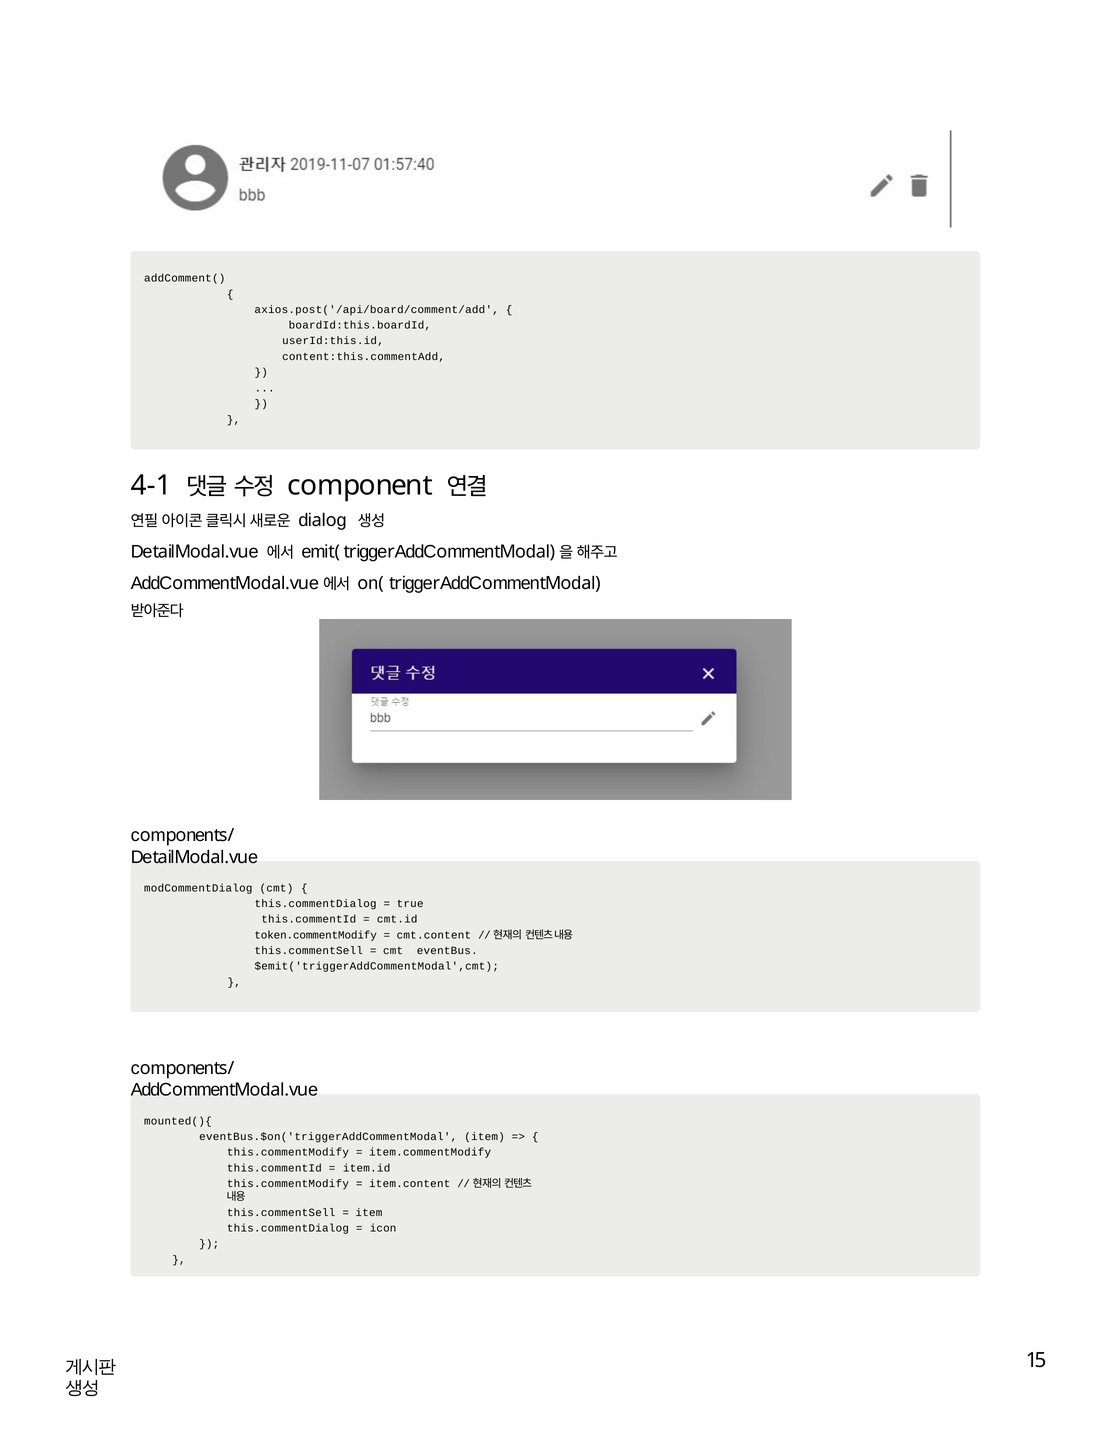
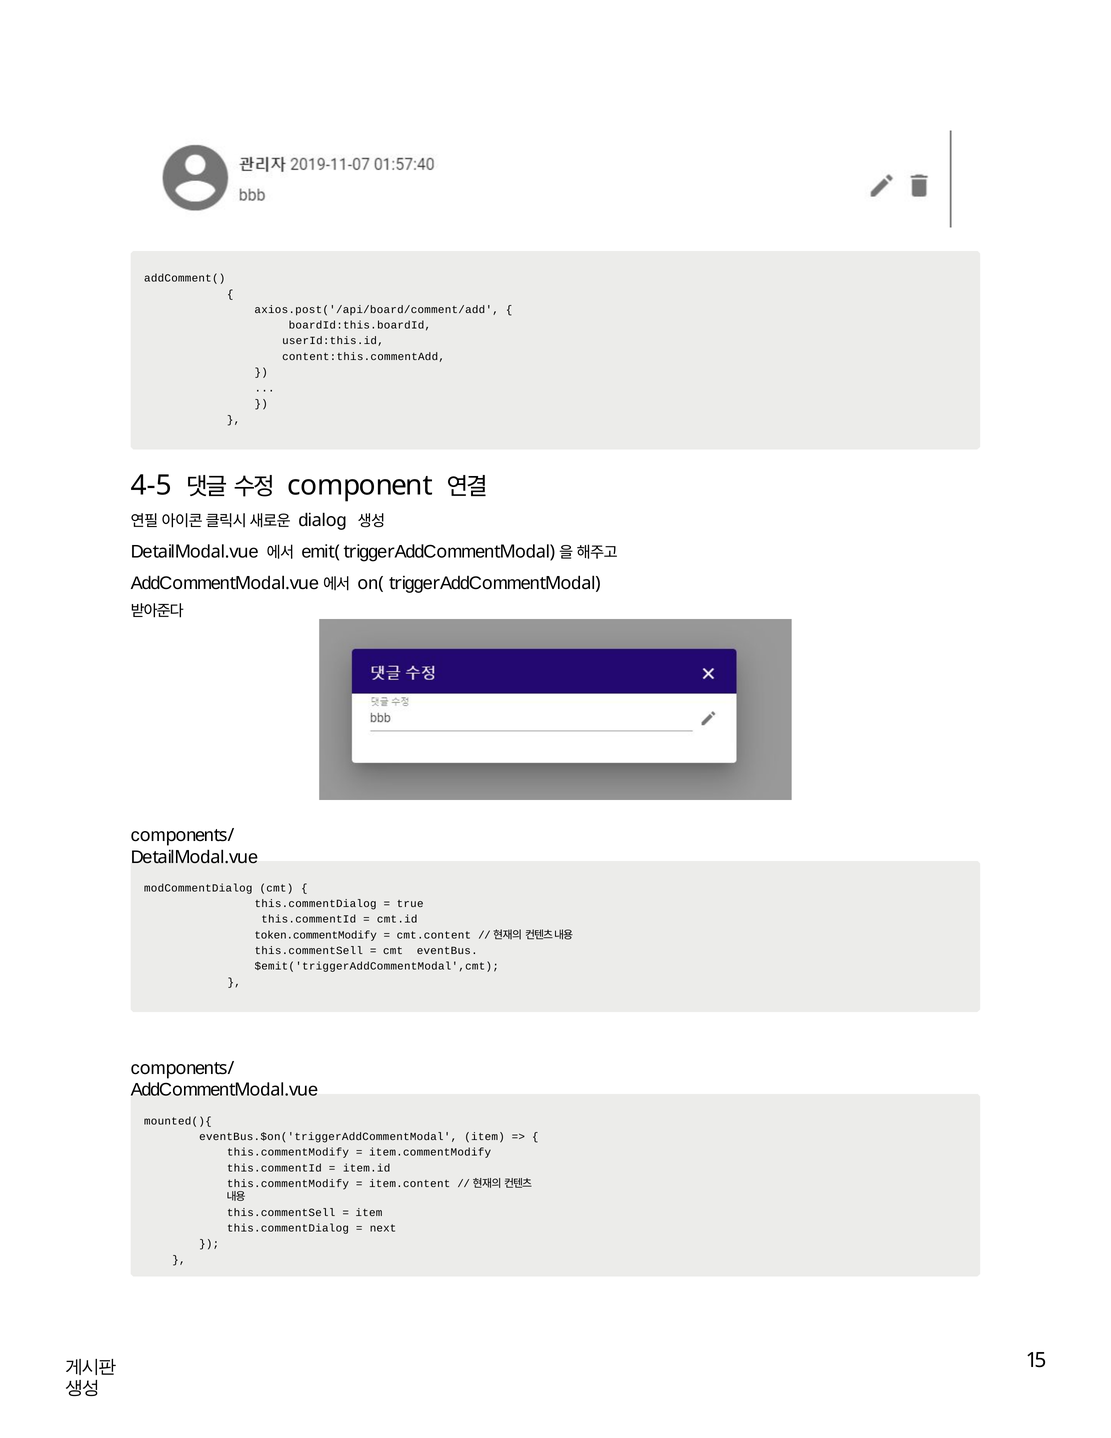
4-1: 4-1 -> 4-5
icon: icon -> next
